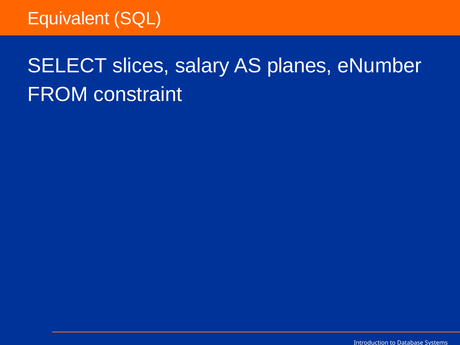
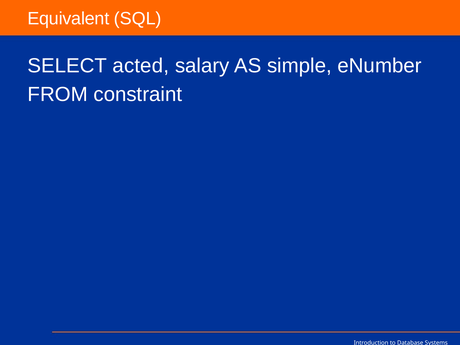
slices: slices -> acted
planes: planes -> simple
